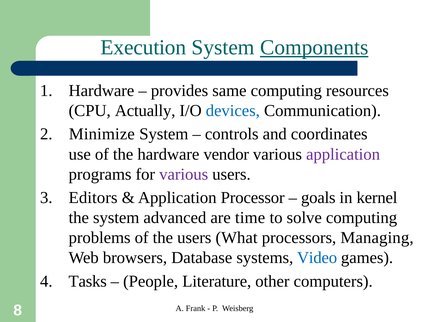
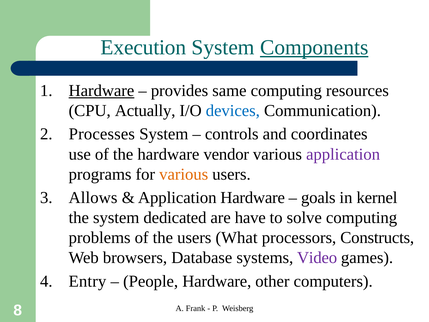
Hardware at (101, 91) underline: none -> present
Minimize: Minimize -> Processes
various at (184, 174) colour: purple -> orange
Editors: Editors -> Allows
Application Processor: Processor -> Hardware
advanced: advanced -> dedicated
time: time -> have
Managing: Managing -> Constructs
Video colour: blue -> purple
Tasks: Tasks -> Entry
People Literature: Literature -> Hardware
